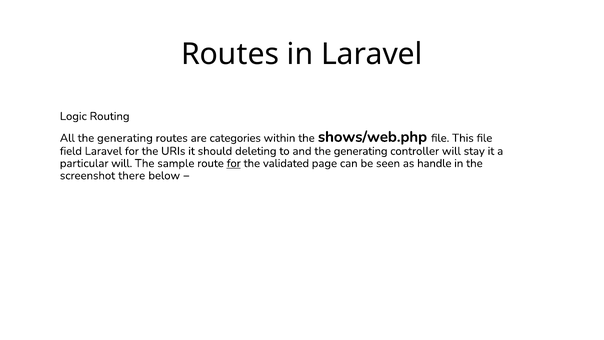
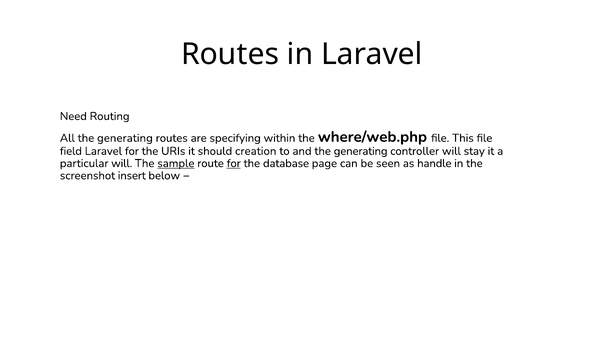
Logic: Logic -> Need
categories: categories -> specifying
shows/web.php: shows/web.php -> where/web.php
deleting: deleting -> creation
sample underline: none -> present
validated: validated -> database
there: there -> insert
